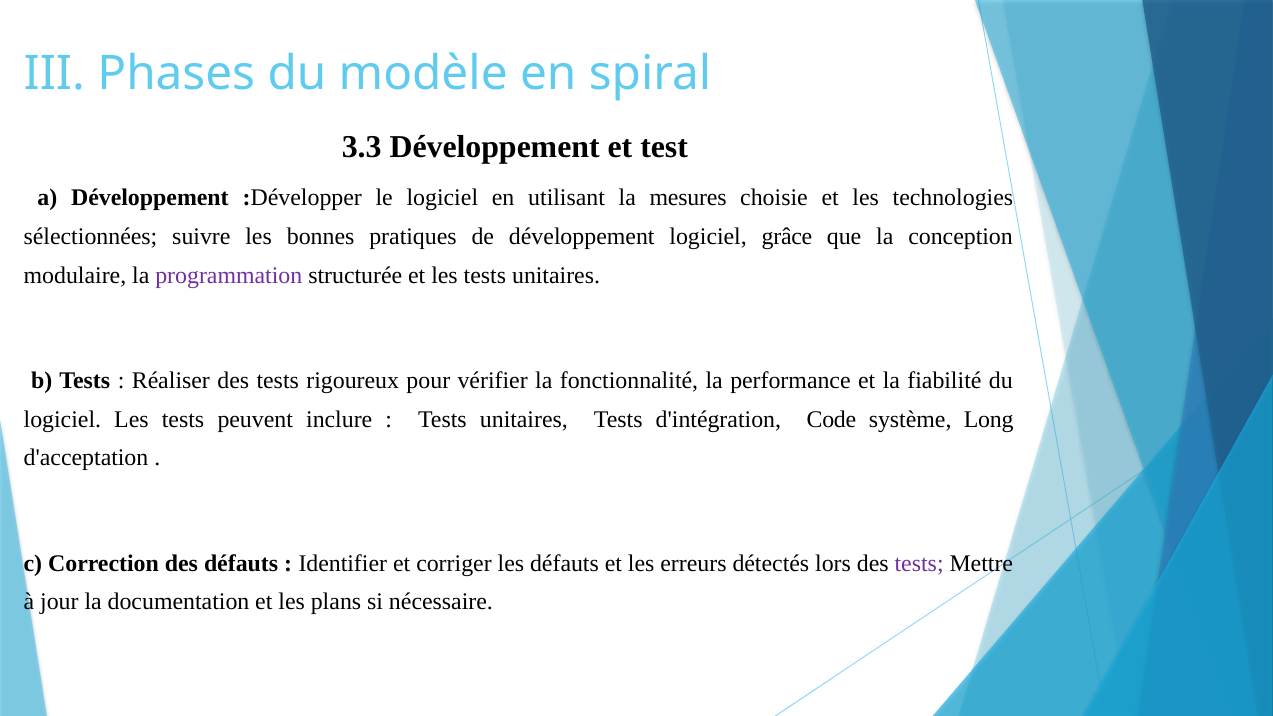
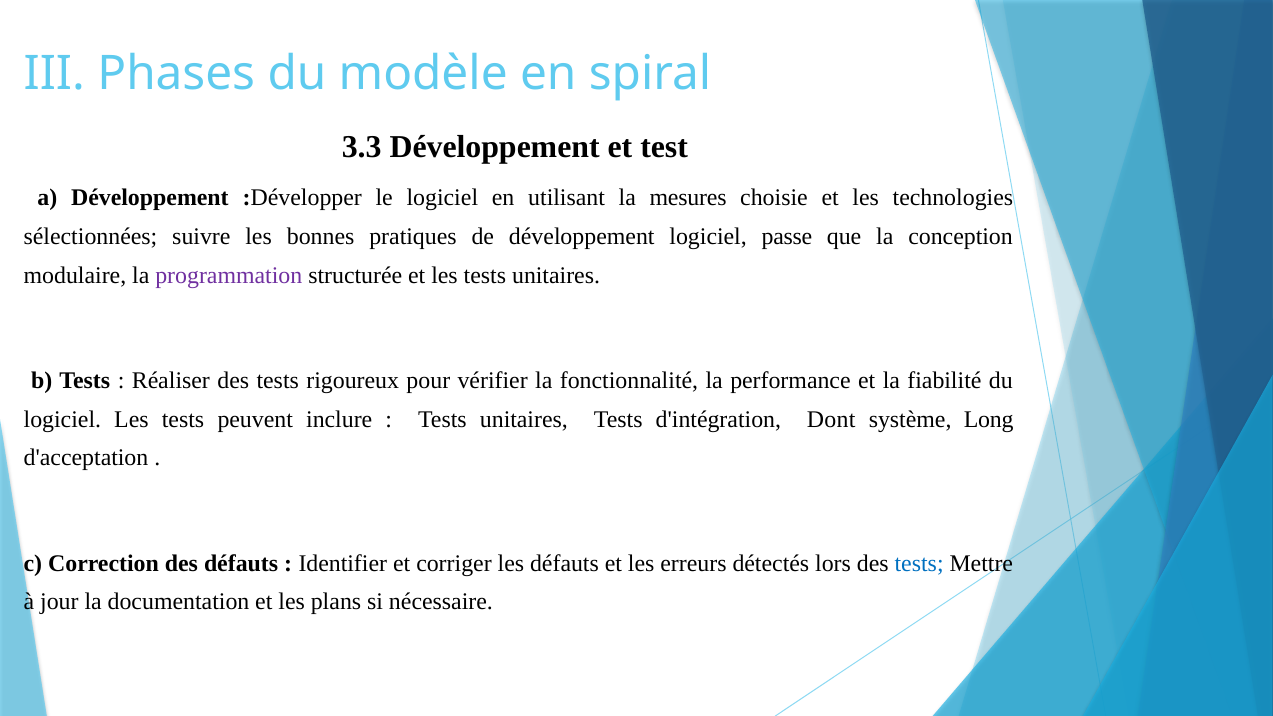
grâce: grâce -> passe
Code: Code -> Dont
tests at (919, 563) colour: purple -> blue
